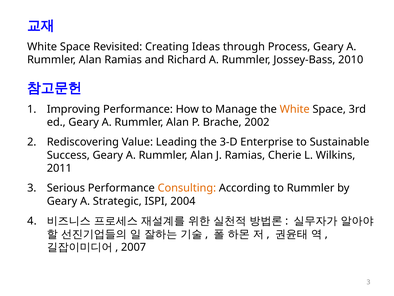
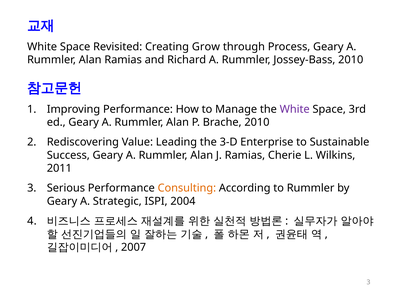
Ideas: Ideas -> Grow
White at (295, 109) colour: orange -> purple
Brache 2002: 2002 -> 2010
